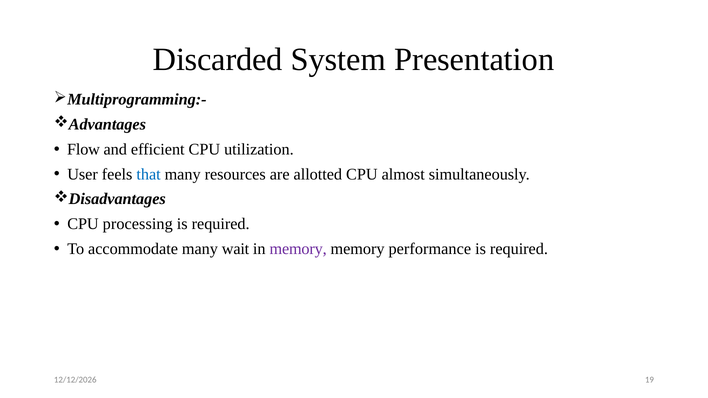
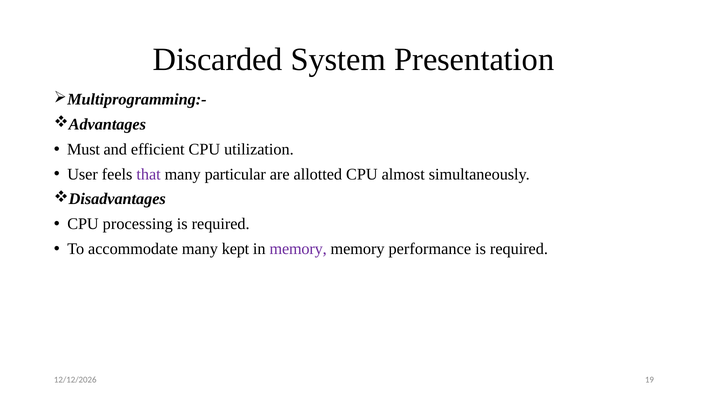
Flow: Flow -> Must
that colour: blue -> purple
resources: resources -> particular
wait: wait -> kept
